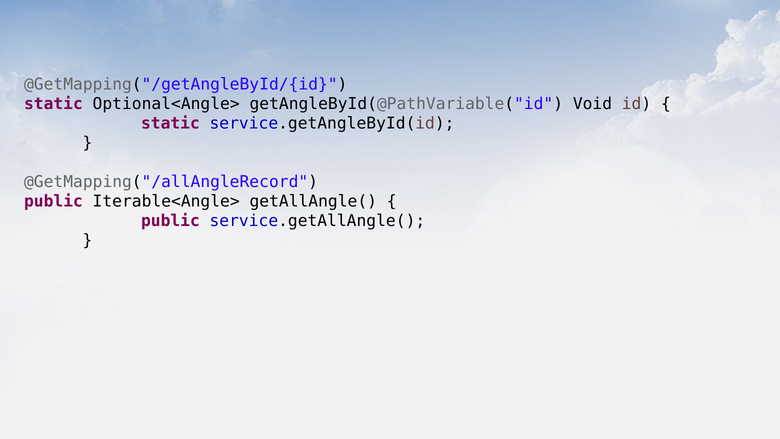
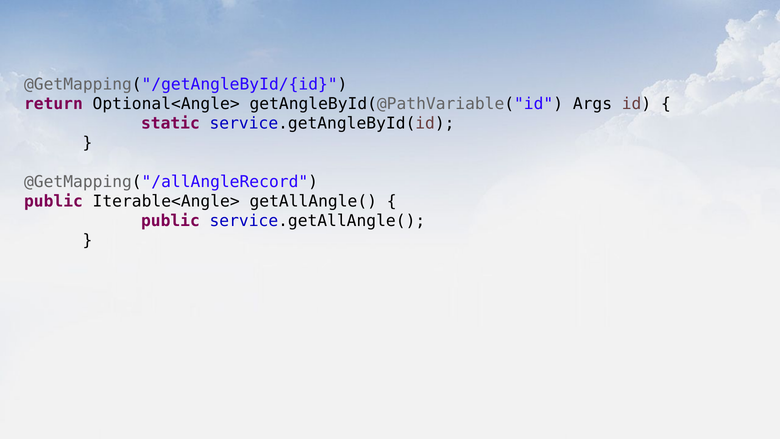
static at (53, 104): static -> return
Void: Void -> Args
